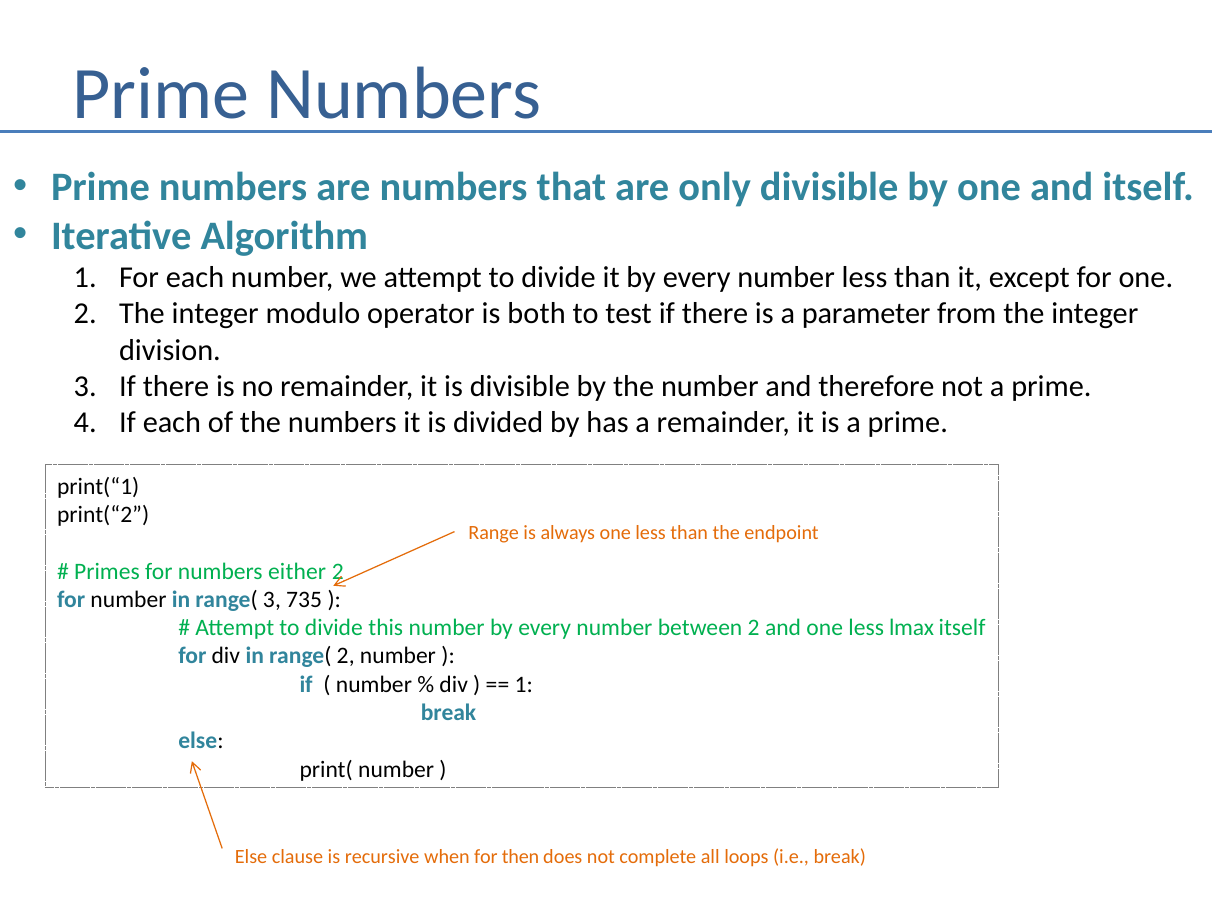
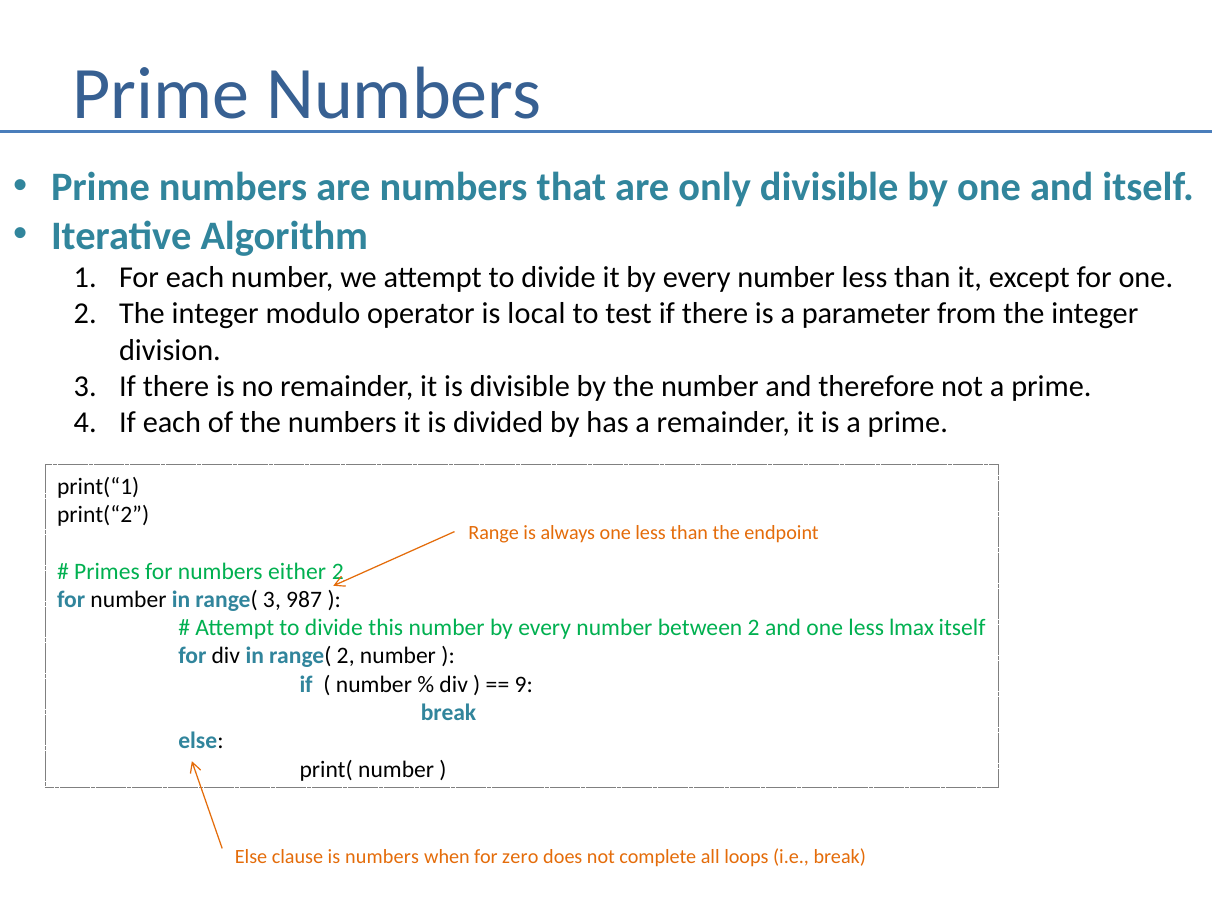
both: both -> local
735: 735 -> 987
1 at (524, 684): 1 -> 9
is recursive: recursive -> numbers
then: then -> zero
